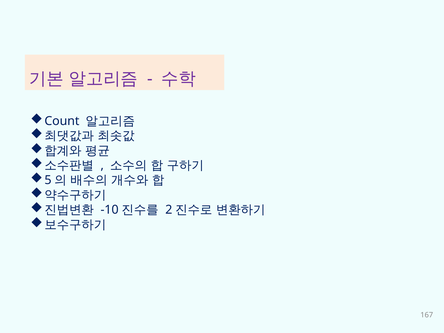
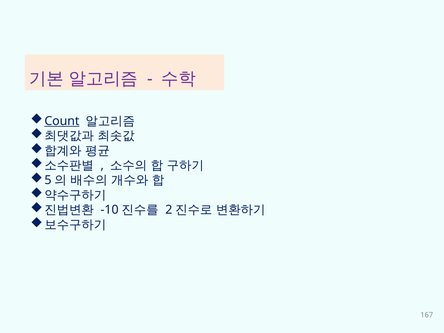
Count underline: none -> present
